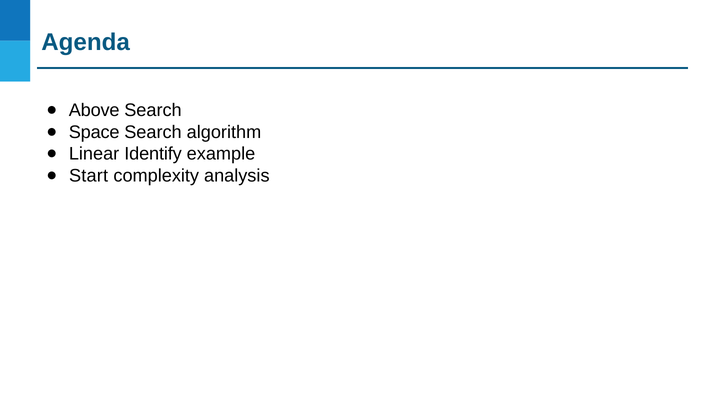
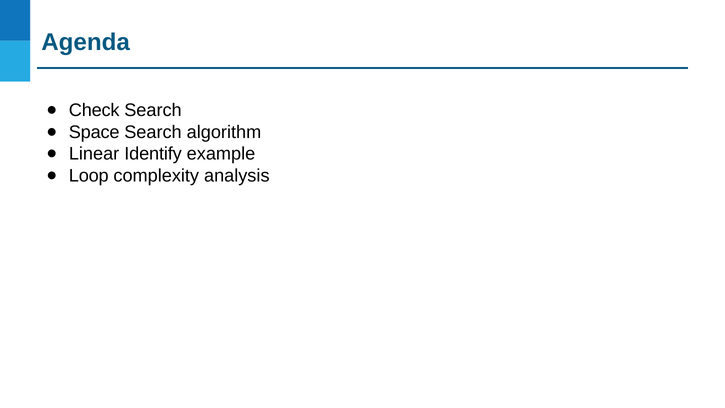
Above: Above -> Check
Start: Start -> Loop
